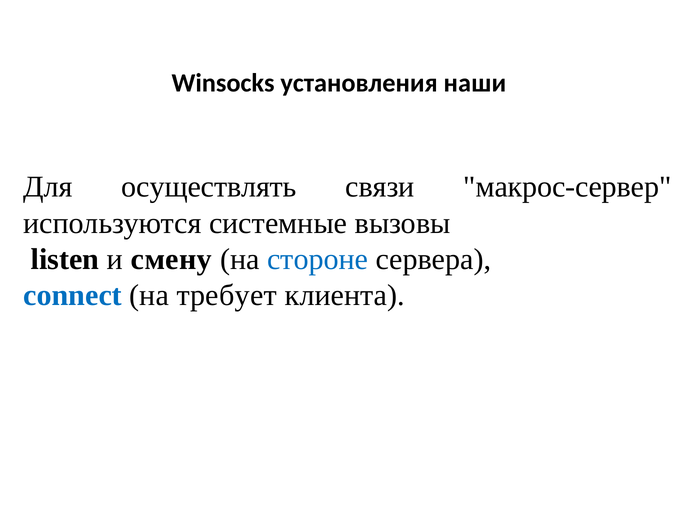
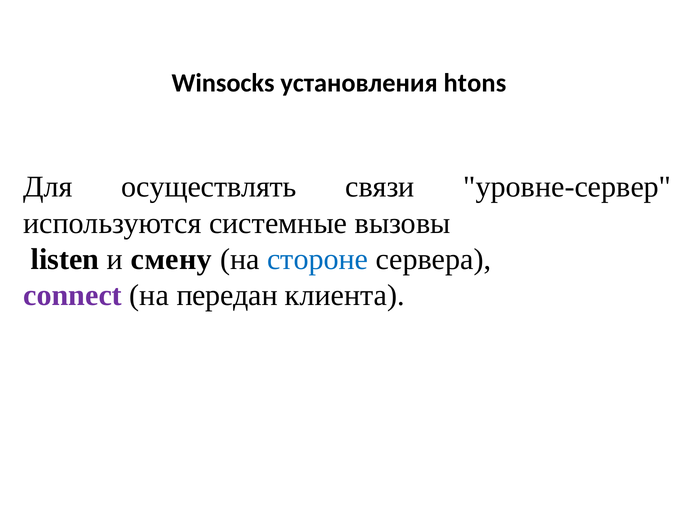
наши: наши -> htons
макрос-сервер: макрос-сервер -> уровне-сервер
connect colour: blue -> purple
требует: требует -> передан
